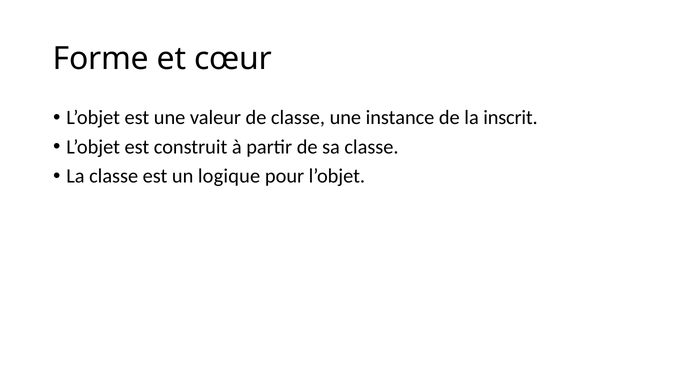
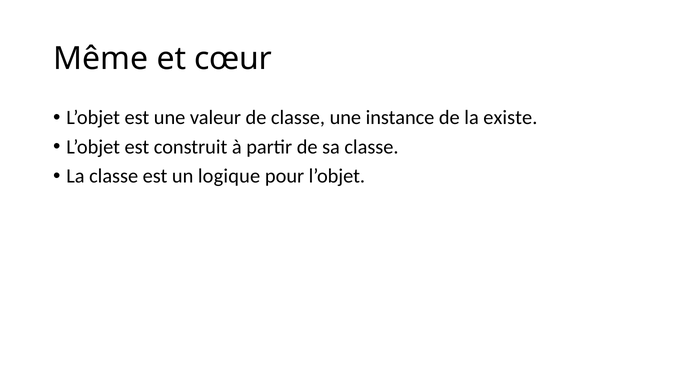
Forme: Forme -> Même
inscrit: inscrit -> existe
